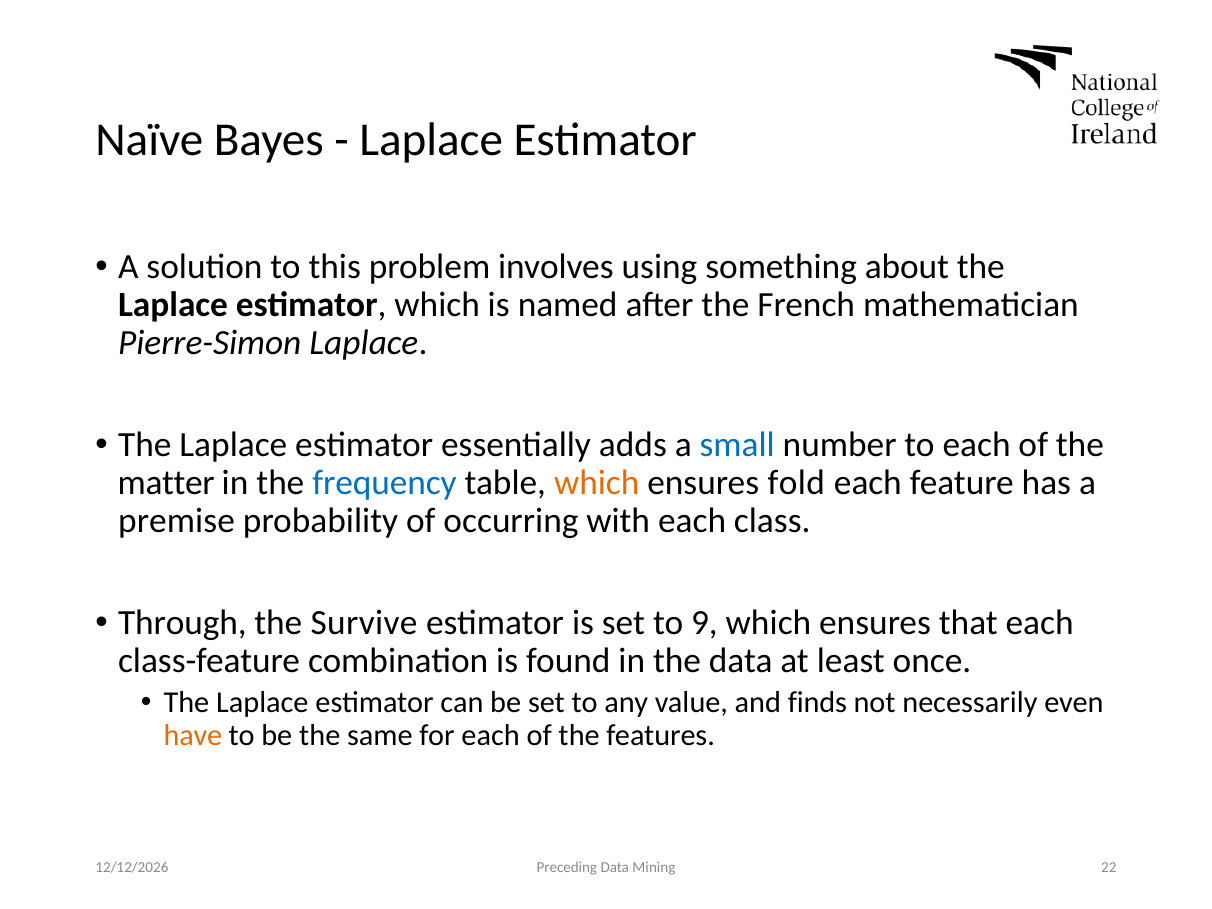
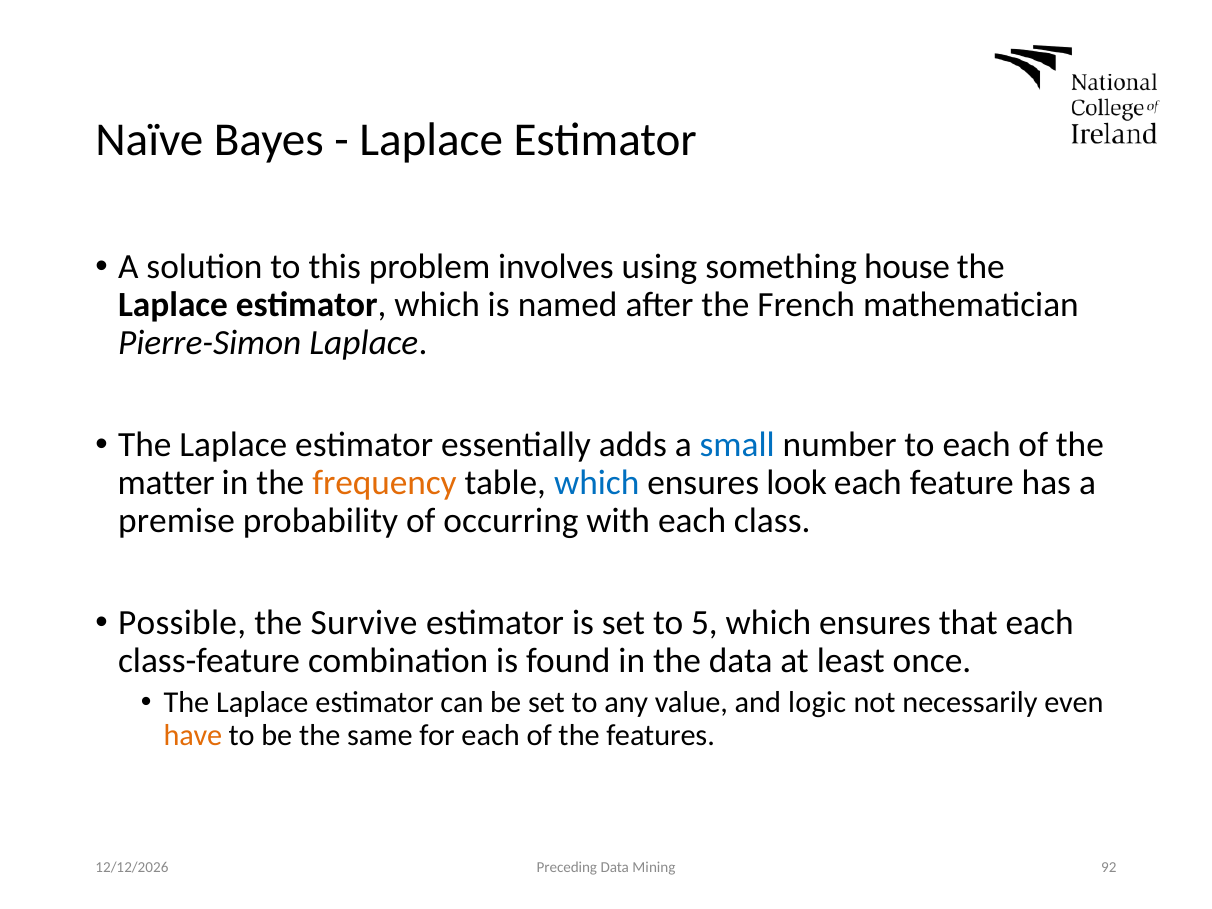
about: about -> house
frequency colour: blue -> orange
which at (597, 483) colour: orange -> blue
fold: fold -> look
Through: Through -> Possible
9: 9 -> 5
finds: finds -> logic
22: 22 -> 92
